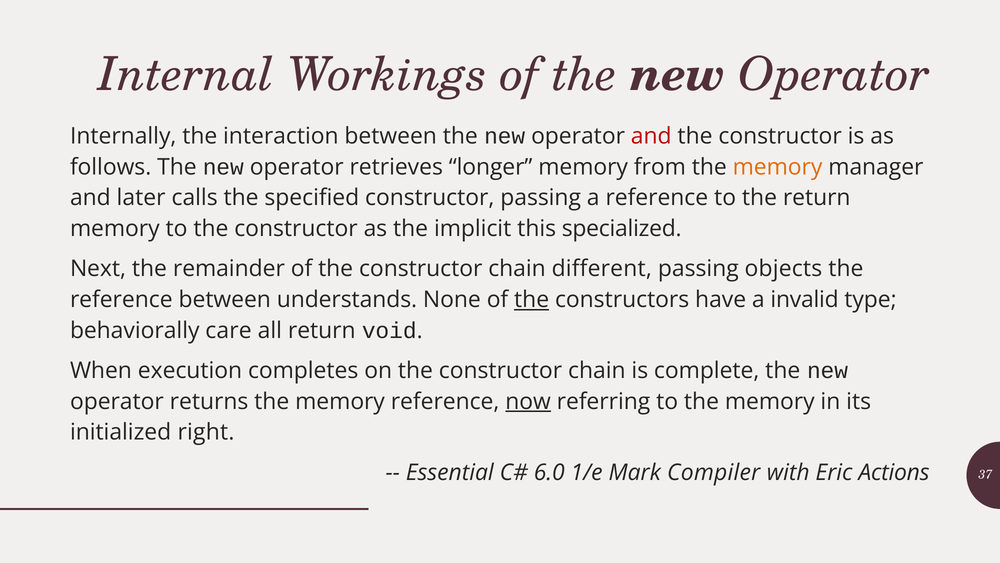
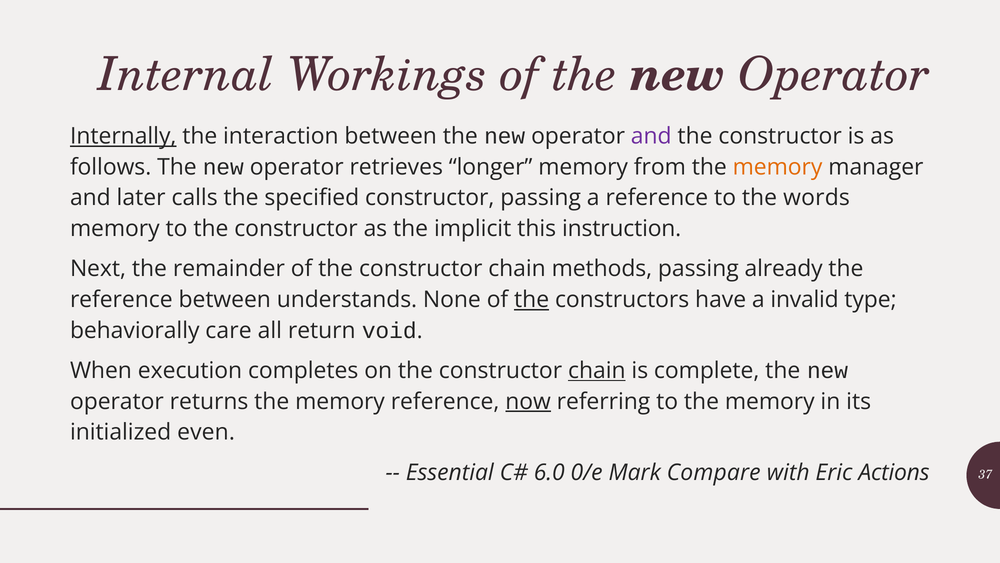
Internally underline: none -> present
and at (651, 136) colour: red -> purple
the return: return -> words
specialized: specialized -> instruction
different: different -> methods
objects: objects -> already
chain at (597, 370) underline: none -> present
right: right -> even
1/e: 1/e -> 0/e
Compiler: Compiler -> Compare
